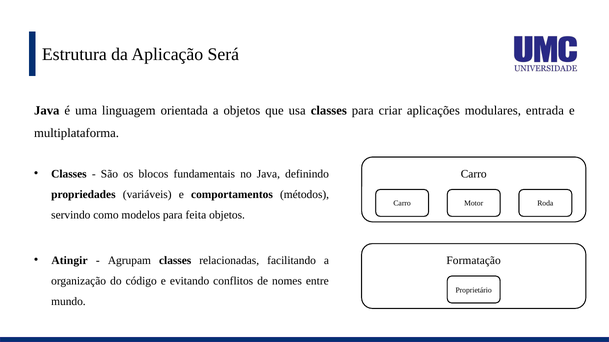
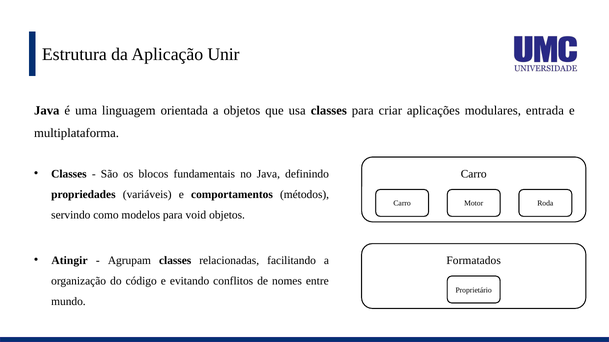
Será: Será -> Unir
feita: feita -> void
Formatação: Formatação -> Formatados
